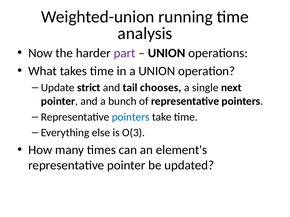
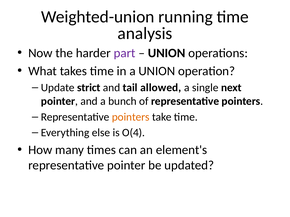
chooses: chooses -> allowed
pointers at (131, 117) colour: blue -> orange
O(3: O(3 -> O(4
